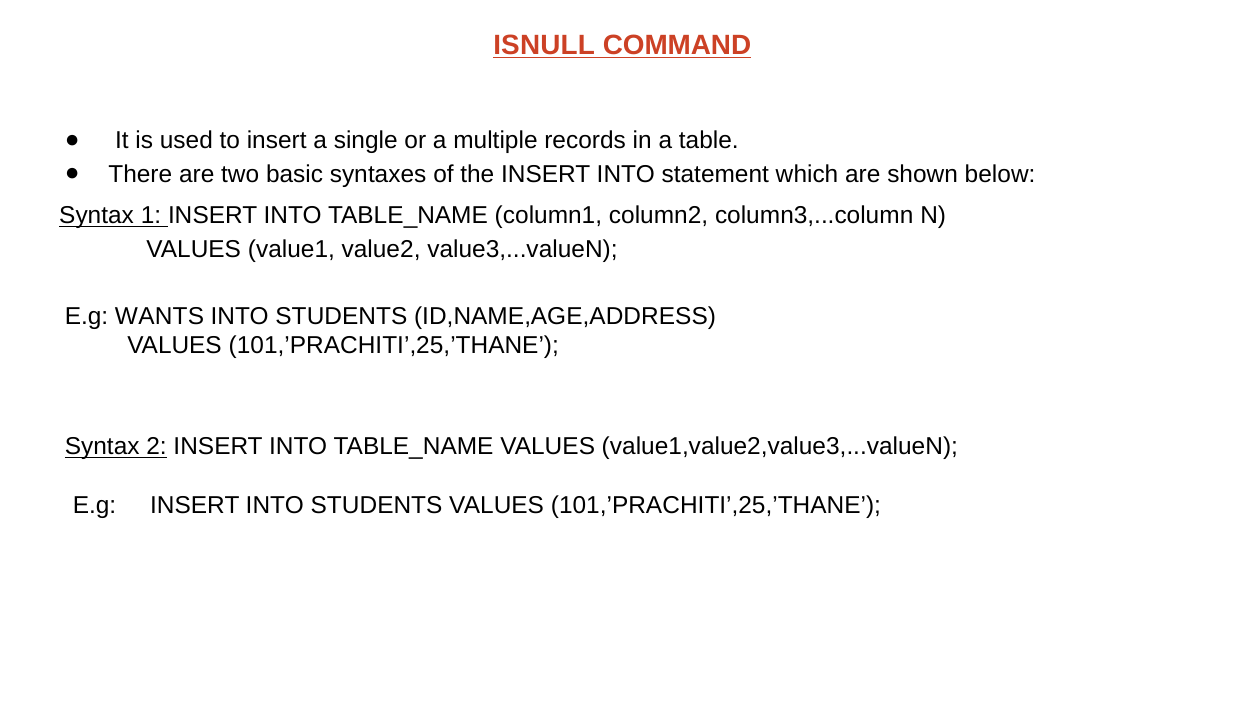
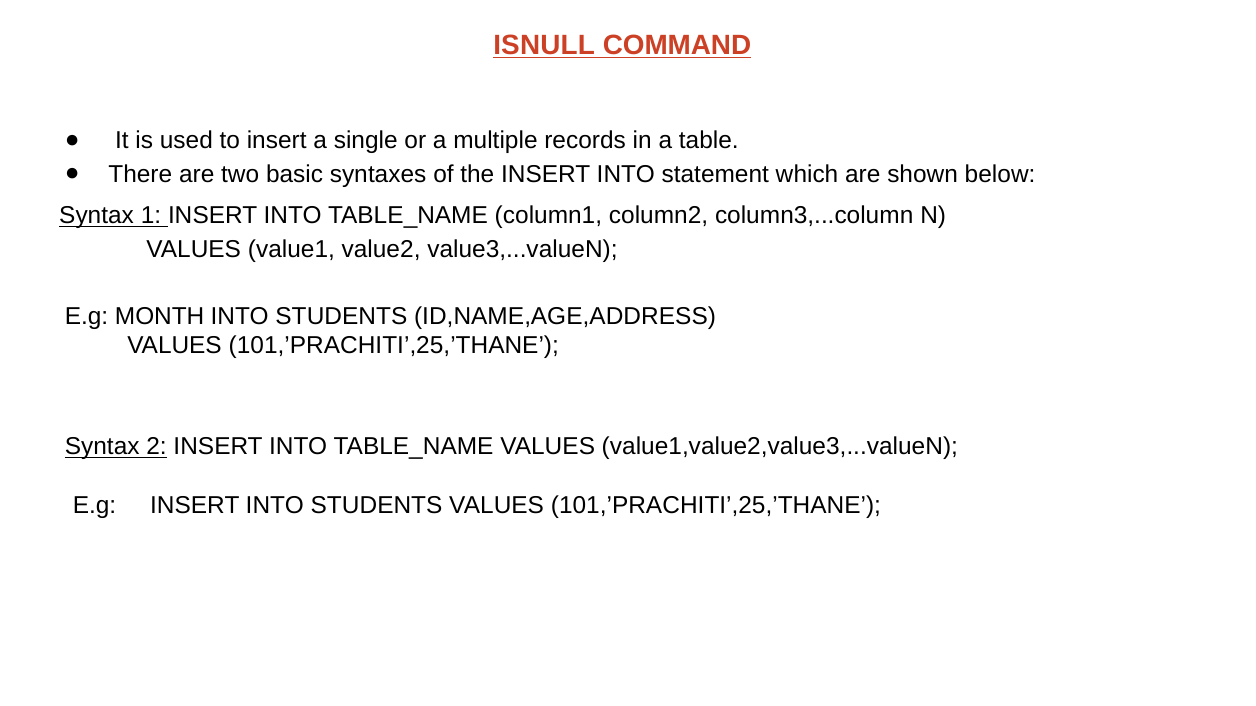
WANTS: WANTS -> MONTH
